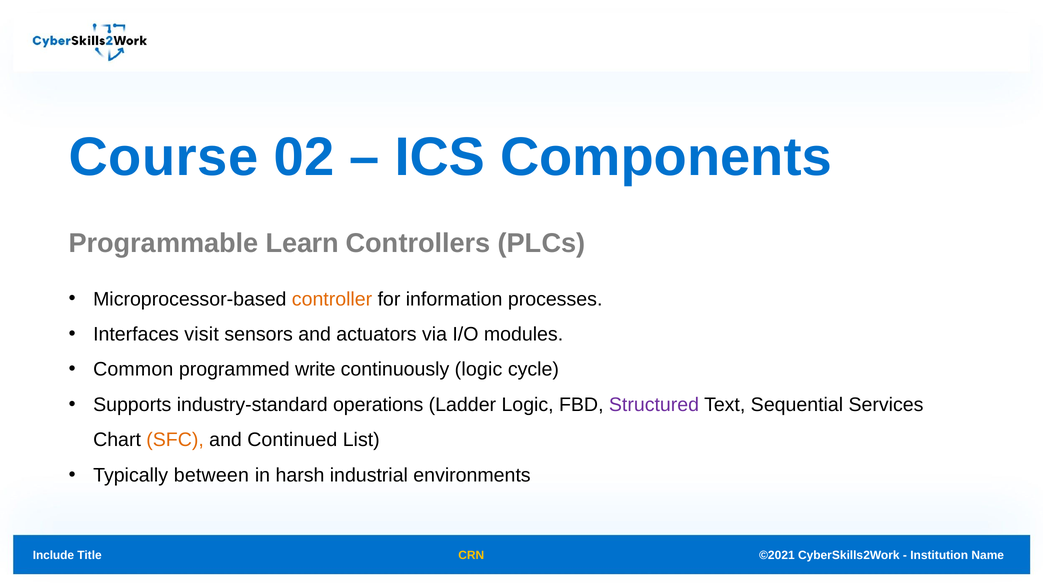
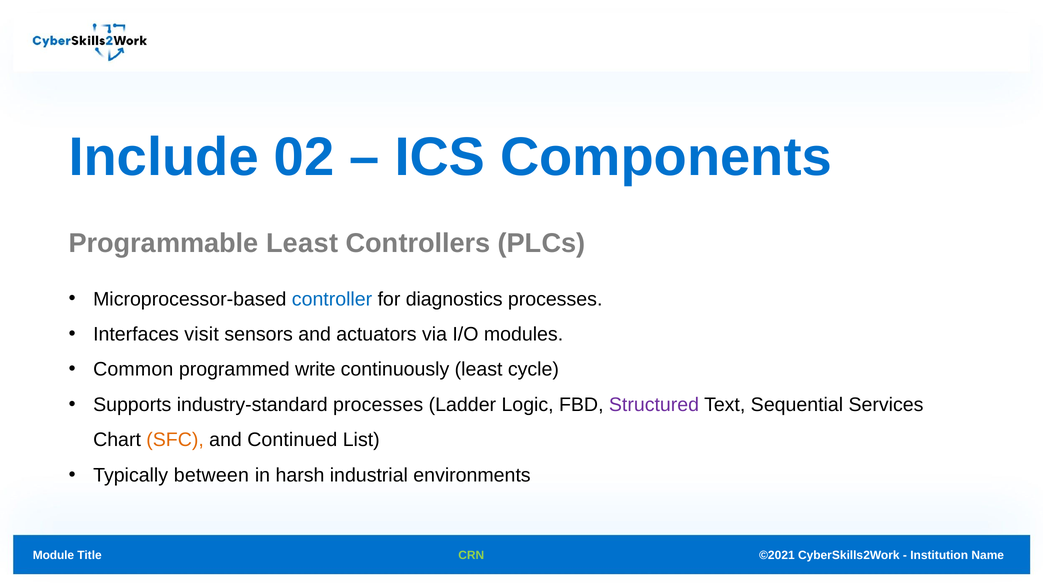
Course: Course -> Include
Programmable Learn: Learn -> Least
controller colour: orange -> blue
information: information -> diagnostics
continuously logic: logic -> least
industry-standard operations: operations -> processes
Include: Include -> Module
CRN colour: yellow -> light green
